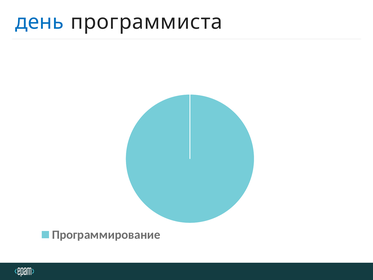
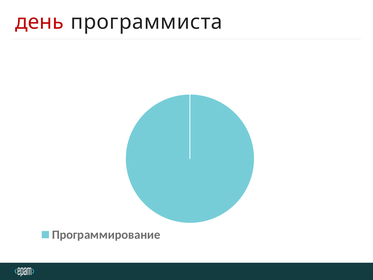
день colour: blue -> red
